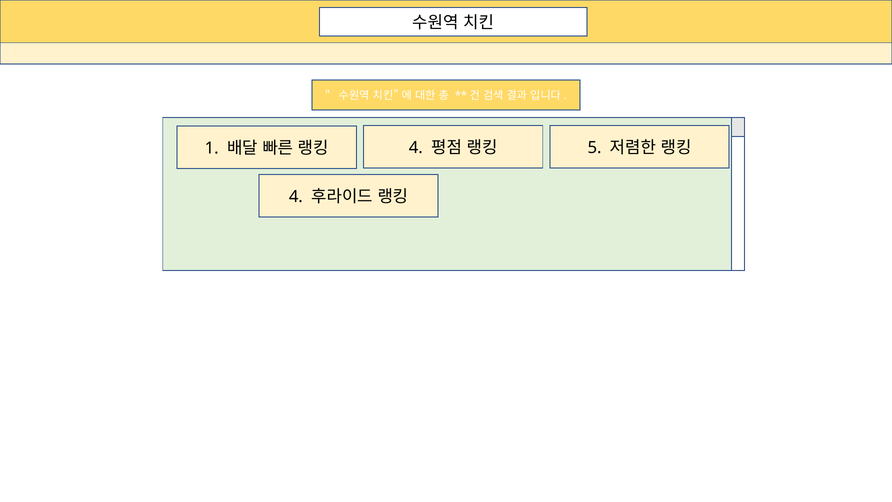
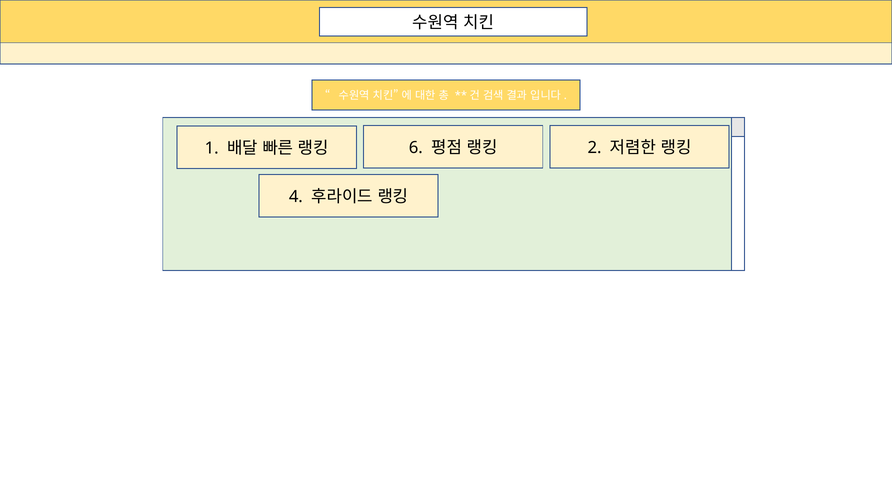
4 at (416, 148): 4 -> 6
5: 5 -> 2
